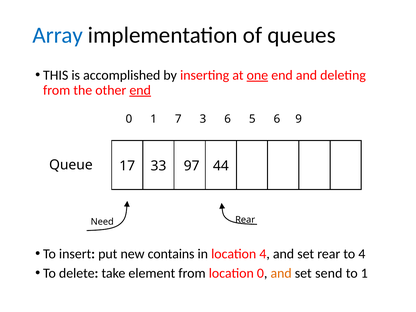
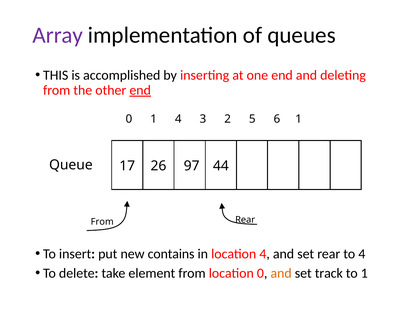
Array colour: blue -> purple
one underline: present -> none
1 7: 7 -> 4
3 6: 6 -> 2
6 9: 9 -> 1
33: 33 -> 26
Need at (102, 222): Need -> From
send: send -> track
